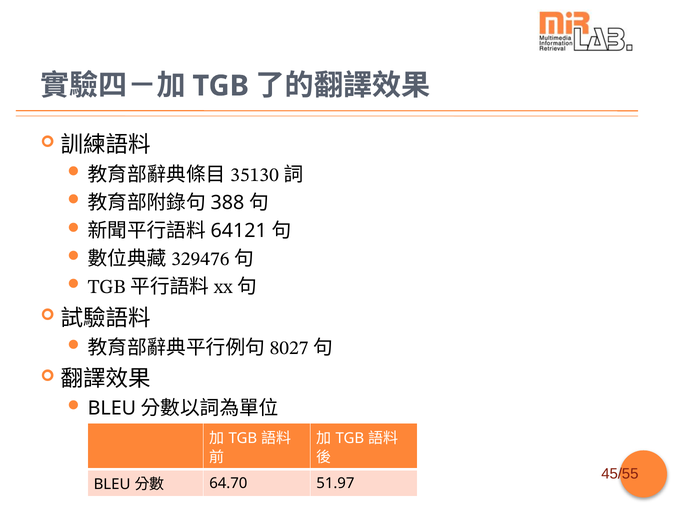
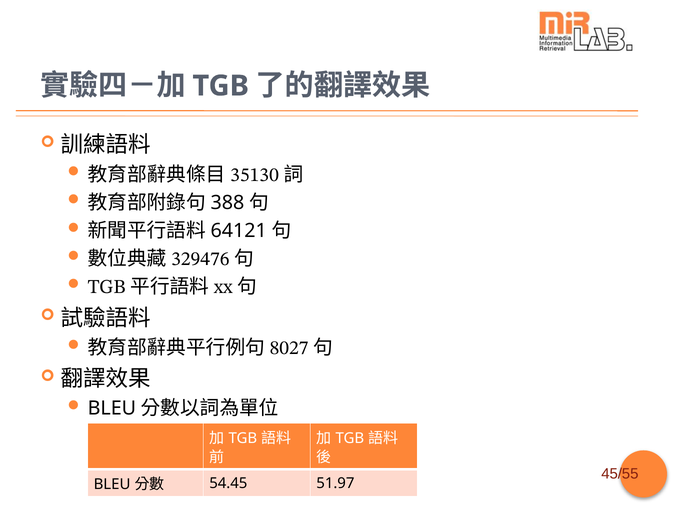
64.70: 64.70 -> 54.45
